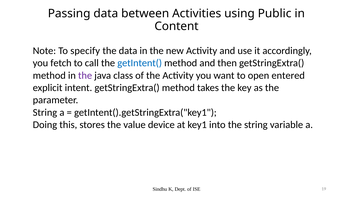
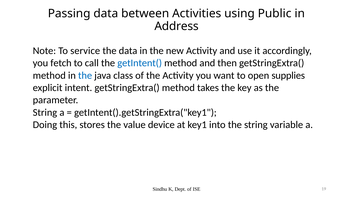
Content: Content -> Address
specify: specify -> service
the at (85, 76) colour: purple -> blue
entered: entered -> supplies
